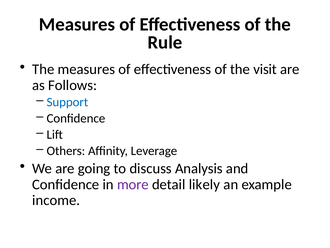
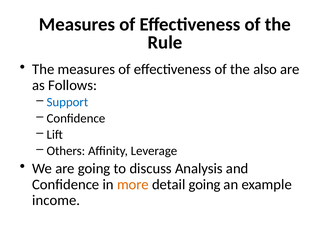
visit: visit -> also
more colour: purple -> orange
detail likely: likely -> going
